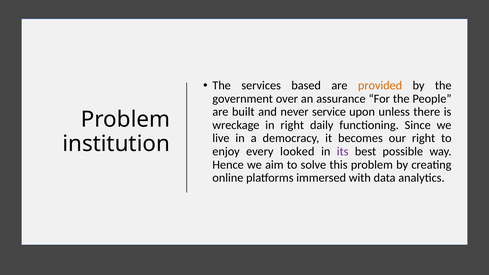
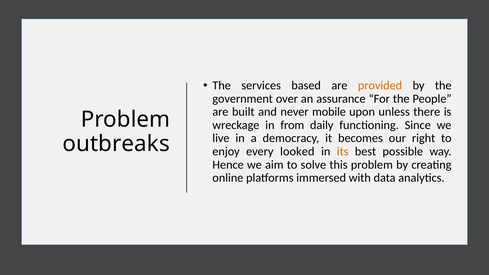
service: service -> mobile
in right: right -> from
institution: institution -> outbreaks
its colour: purple -> orange
